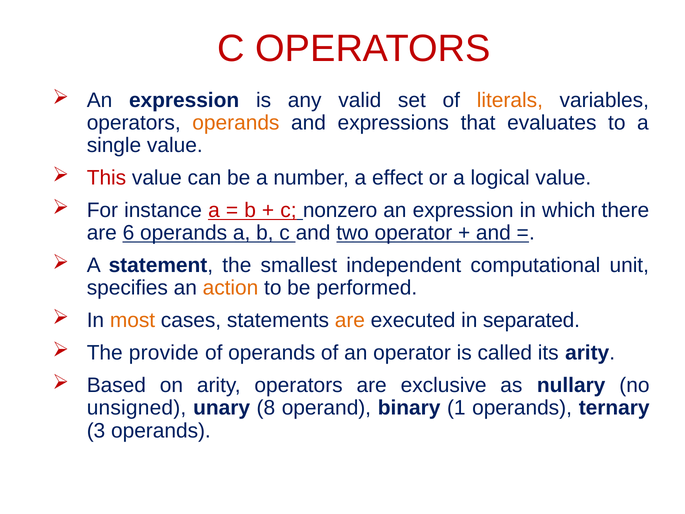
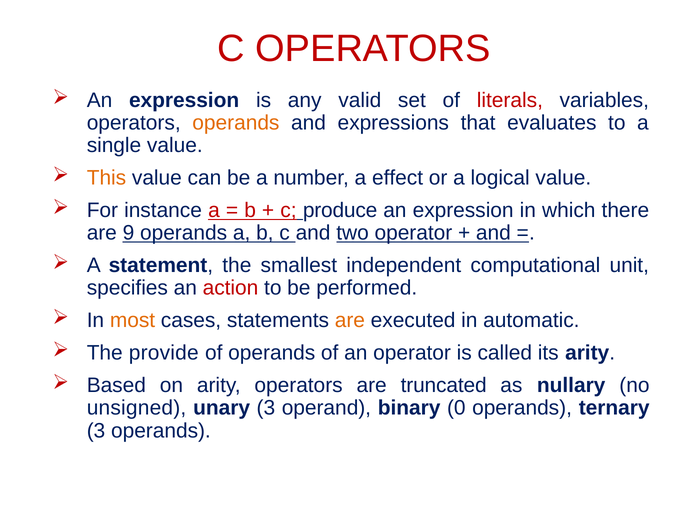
literals colour: orange -> red
This colour: red -> orange
nonzero: nonzero -> produce
6: 6 -> 9
action colour: orange -> red
separated: separated -> automatic
exclusive: exclusive -> truncated
unary 8: 8 -> 3
1: 1 -> 0
